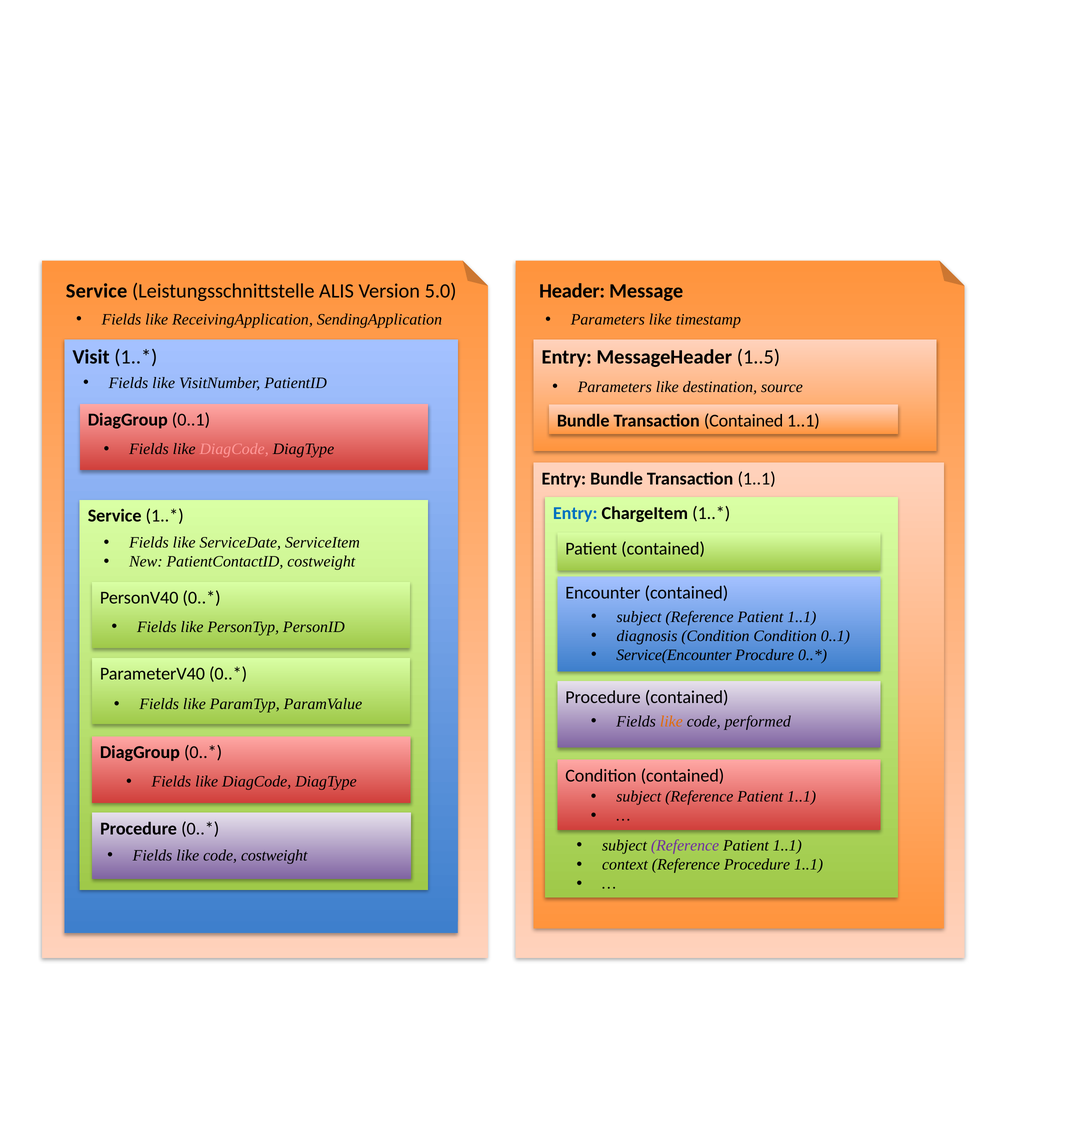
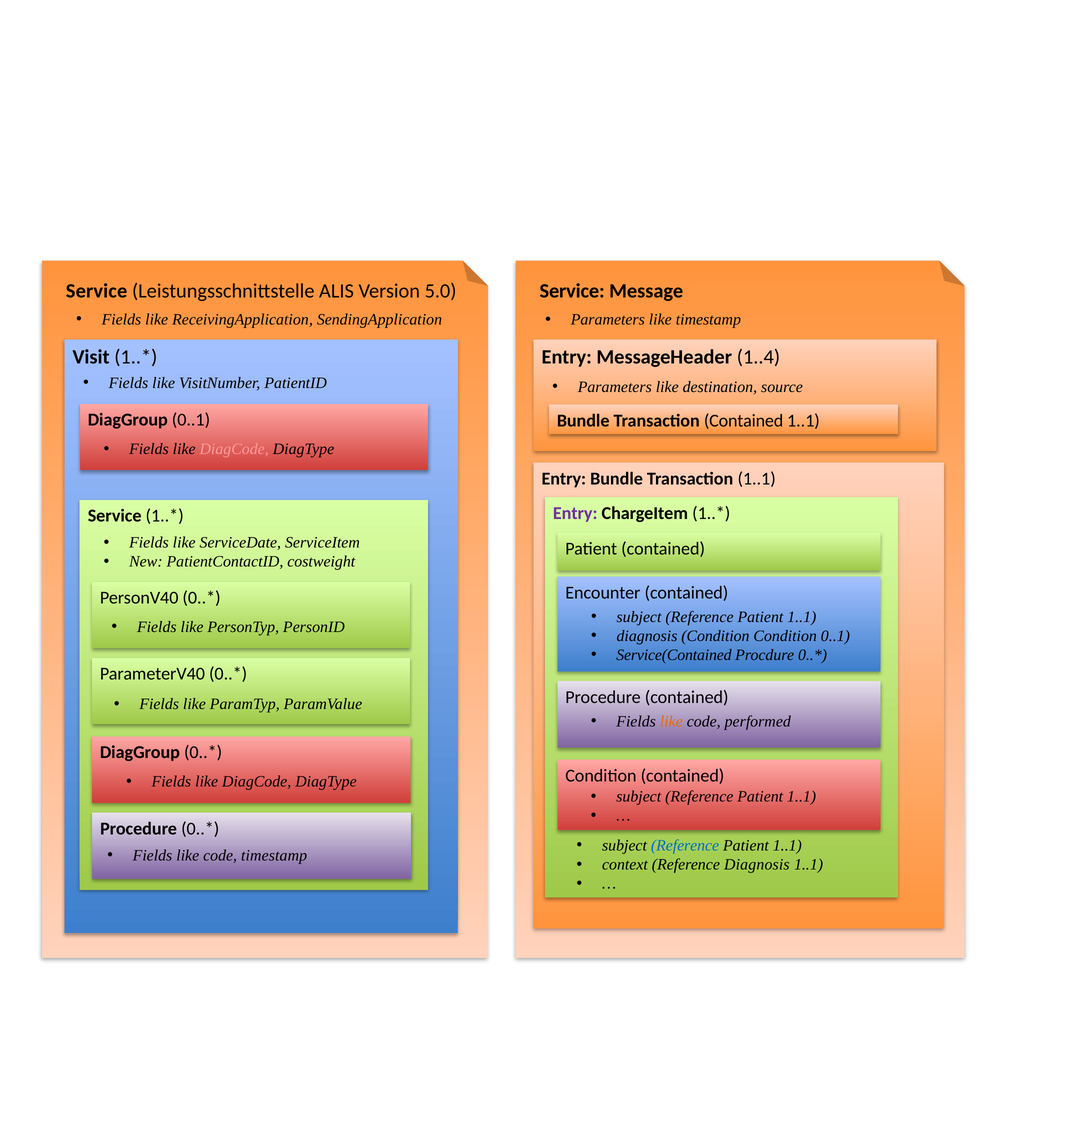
Header at (572, 291): Header -> Service
1..5: 1..5 -> 1..4
Entry at (575, 513) colour: blue -> purple
Service(Encounter: Service(Encounter -> Service(Contained
Reference at (685, 846) colour: purple -> blue
code costweight: costweight -> timestamp
Reference Procedure: Procedure -> Diagnosis
